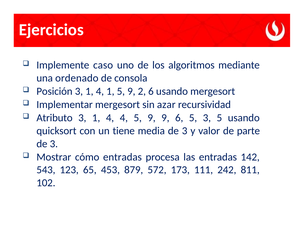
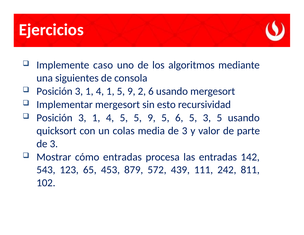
ordenado: ordenado -> siguientes
azar: azar -> esto
Atributo at (55, 118): Atributo -> Posición
4 4: 4 -> 5
9 9: 9 -> 5
tiene: tiene -> colas
173: 173 -> 439
